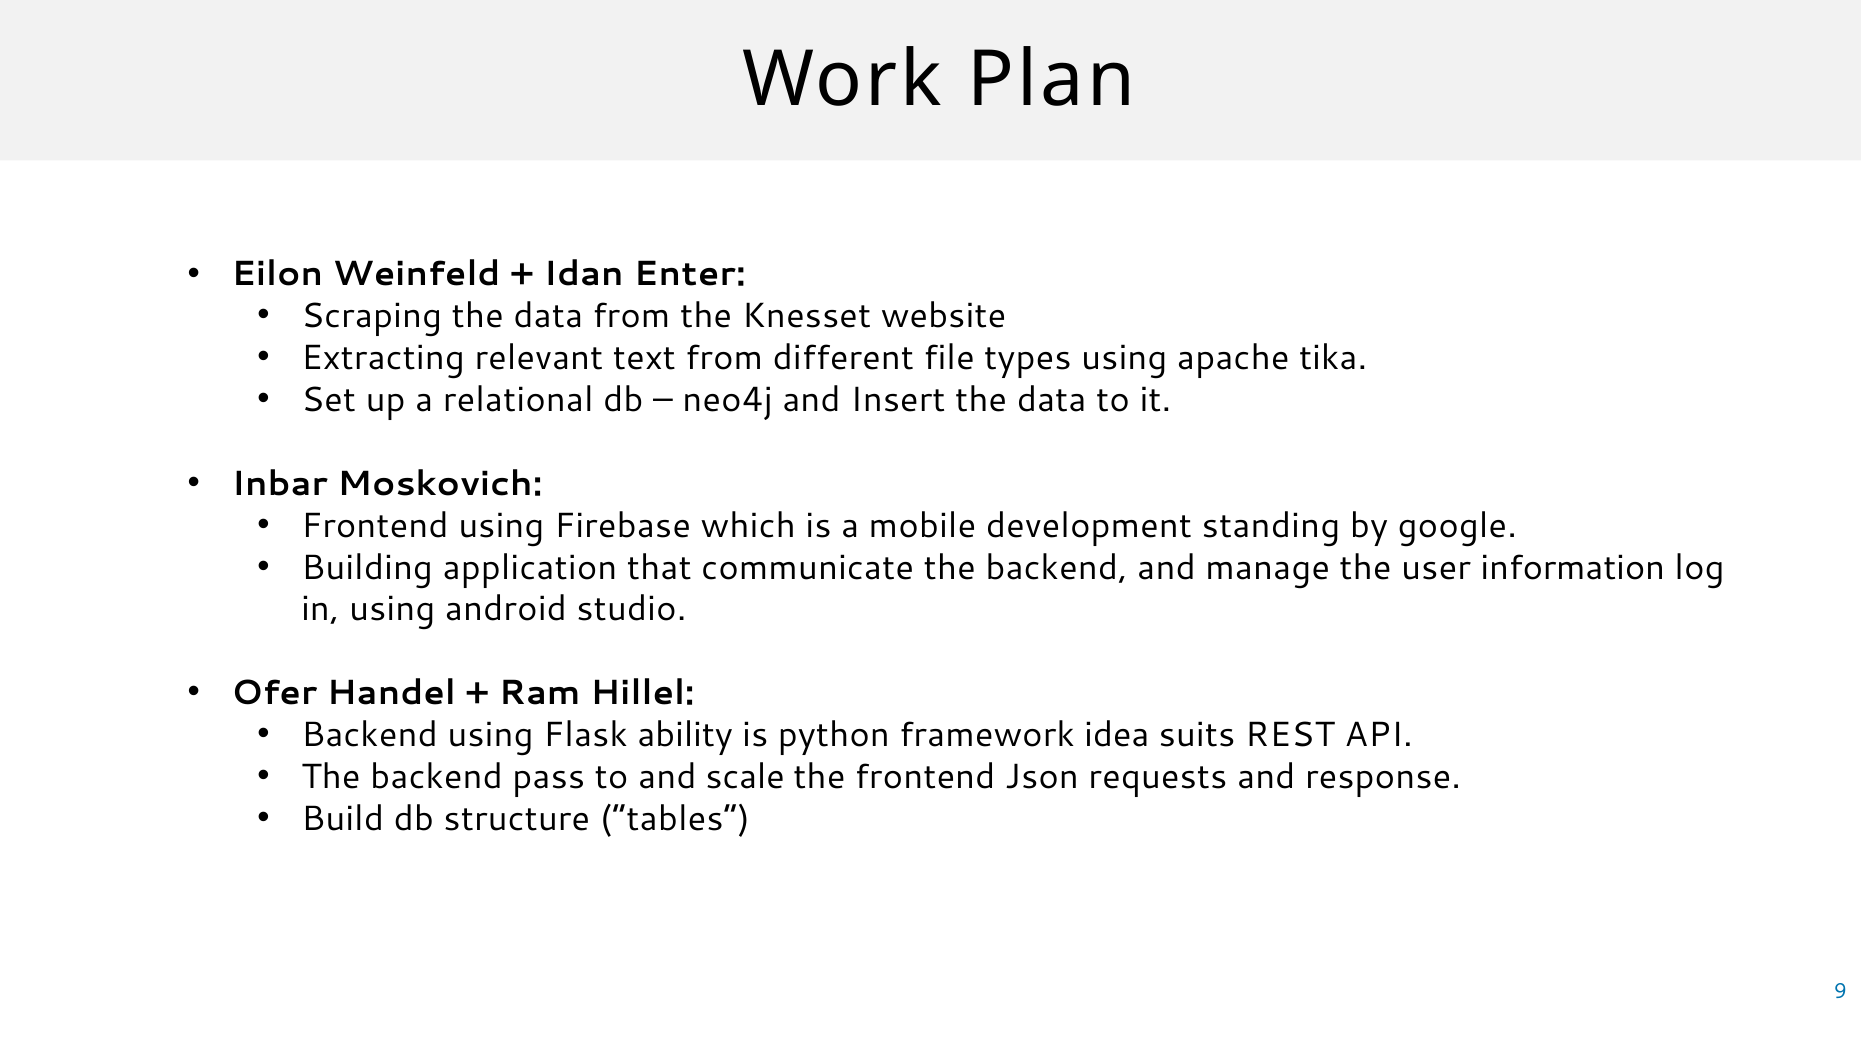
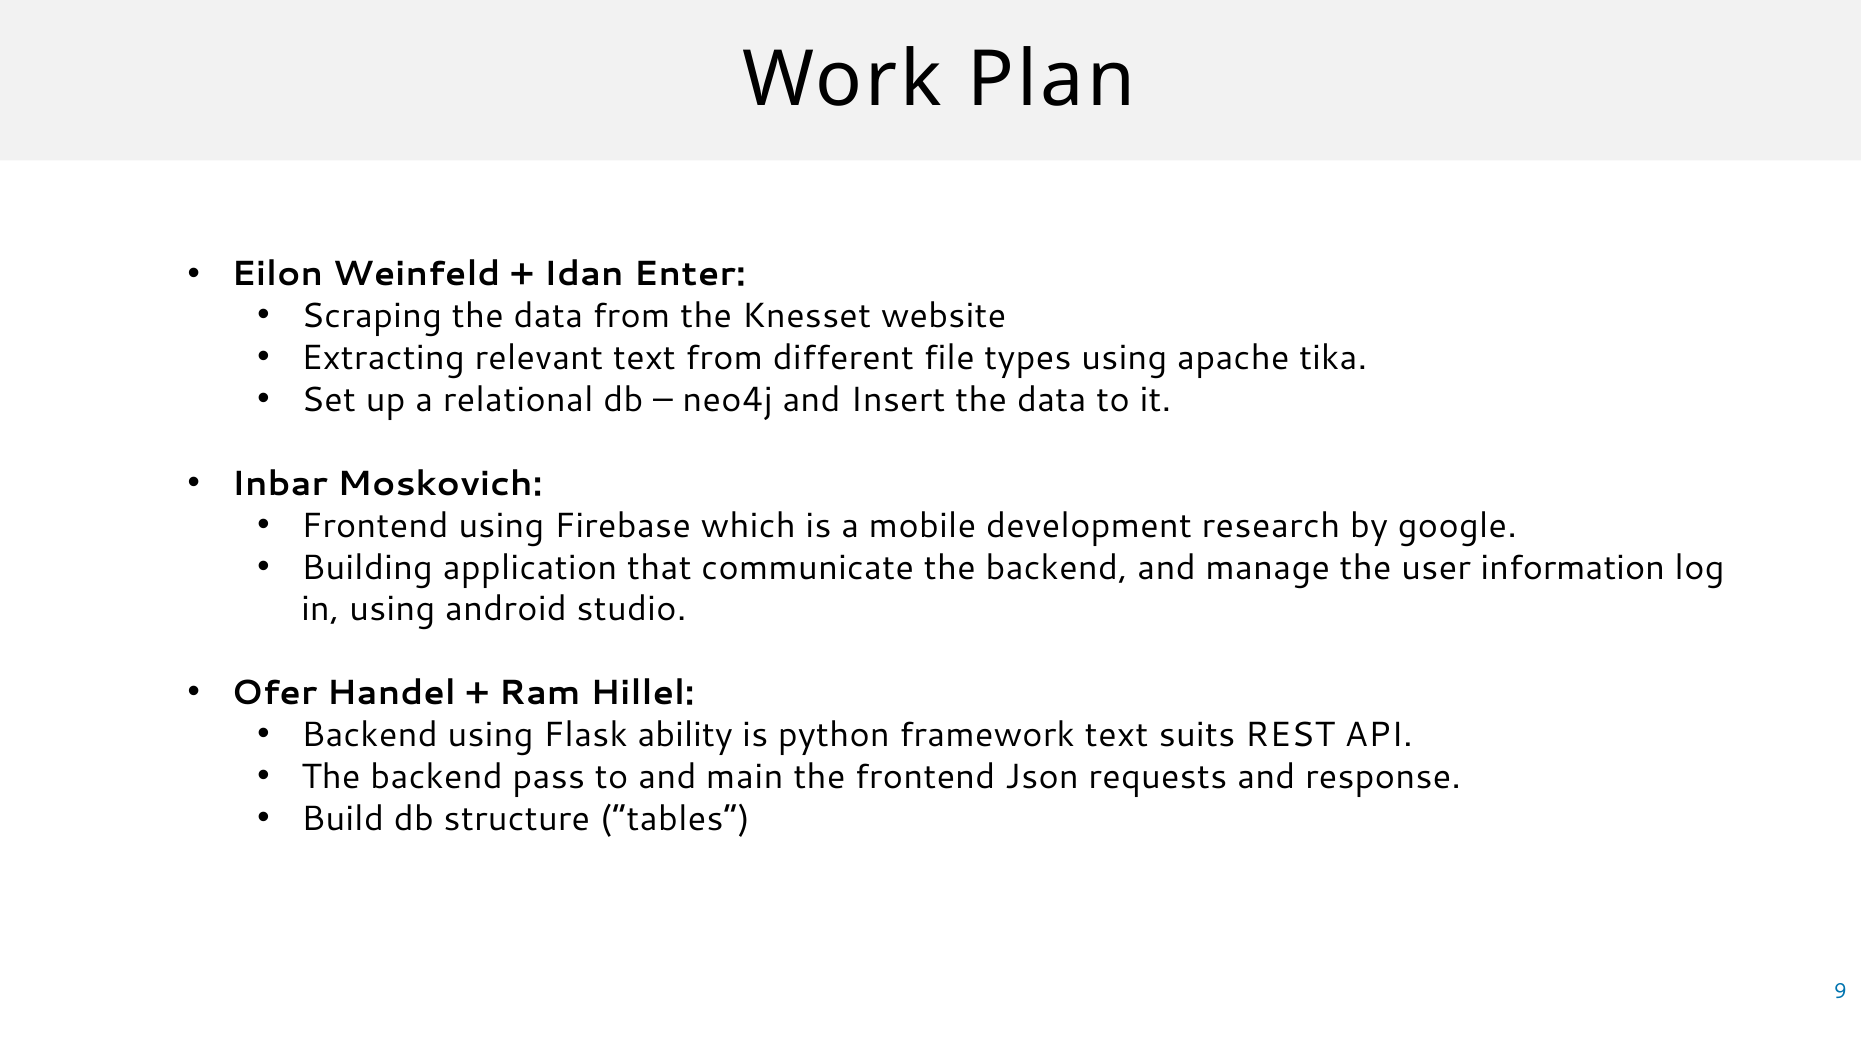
standing: standing -> research
framework idea: idea -> text
scale: scale -> main
